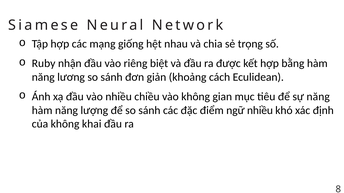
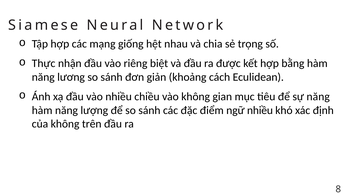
Ruby: Ruby -> Thực
khai: khai -> trên
